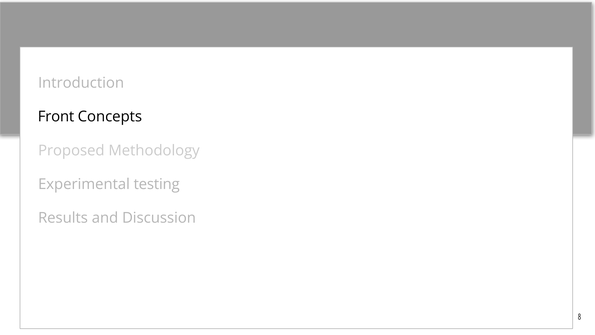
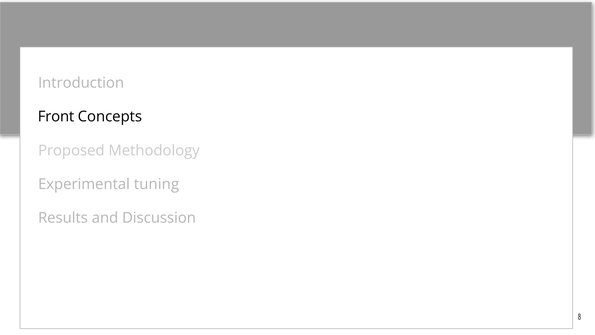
testing: testing -> tuning
